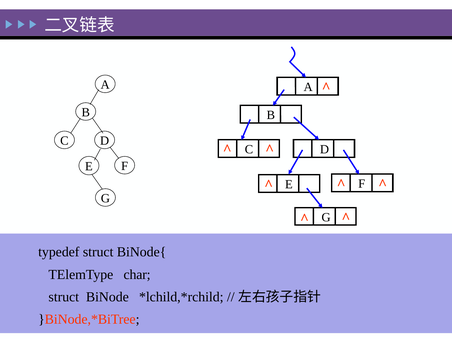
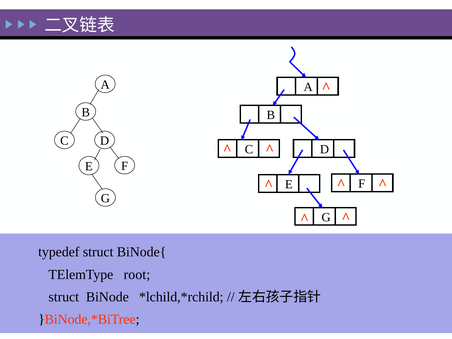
char: char -> root
